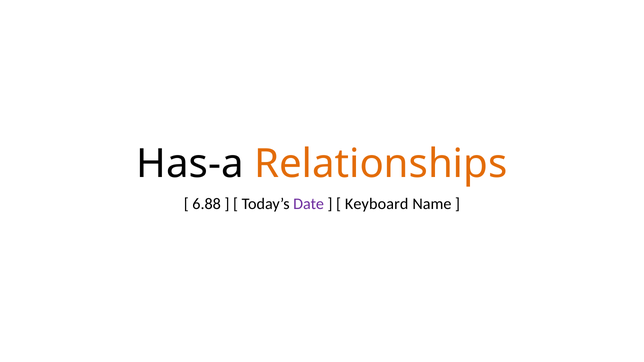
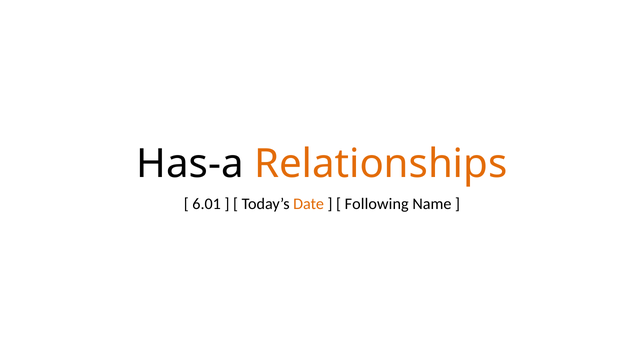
6.88: 6.88 -> 6.01
Date colour: purple -> orange
Keyboard: Keyboard -> Following
